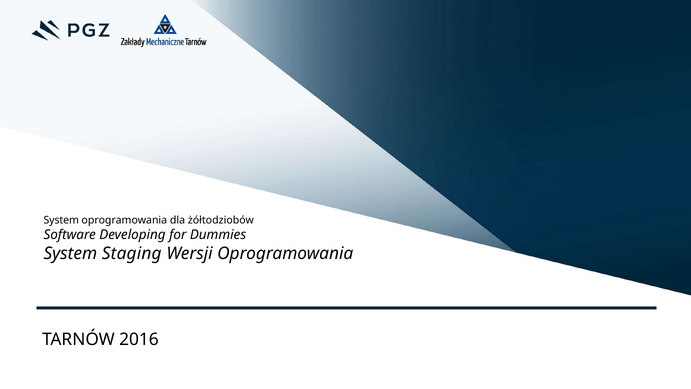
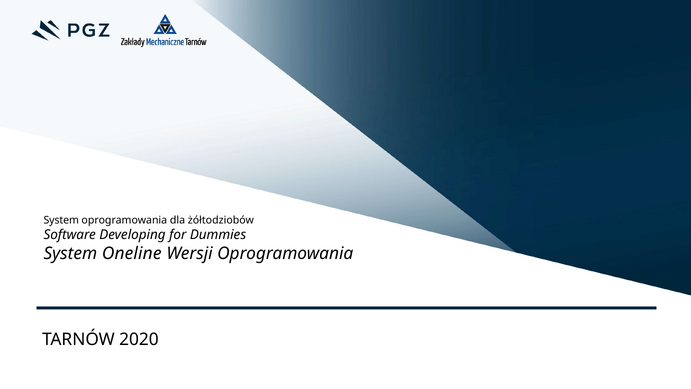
Staging: Staging -> Oneline
2016: 2016 -> 2020
